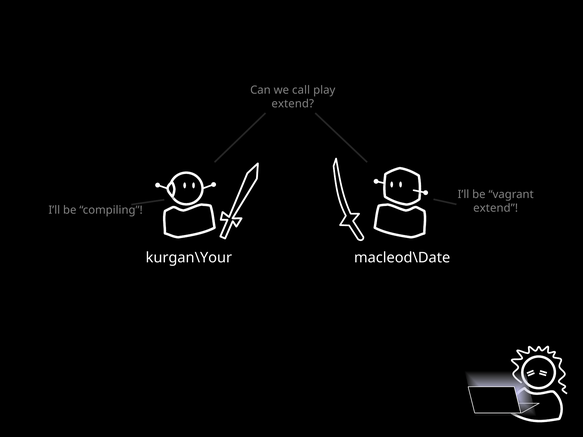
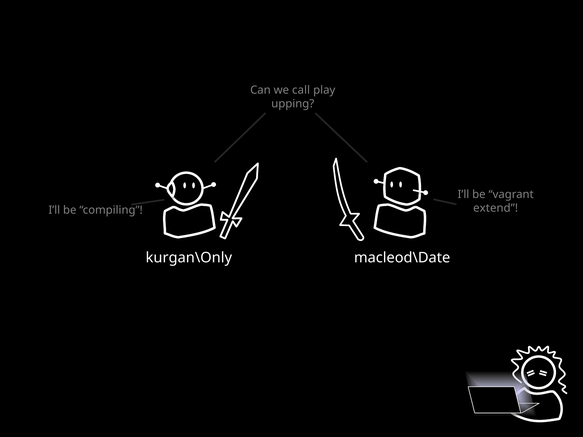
extend at (293, 104): extend -> upping
kurgan\Your: kurgan\Your -> kurgan\Only
